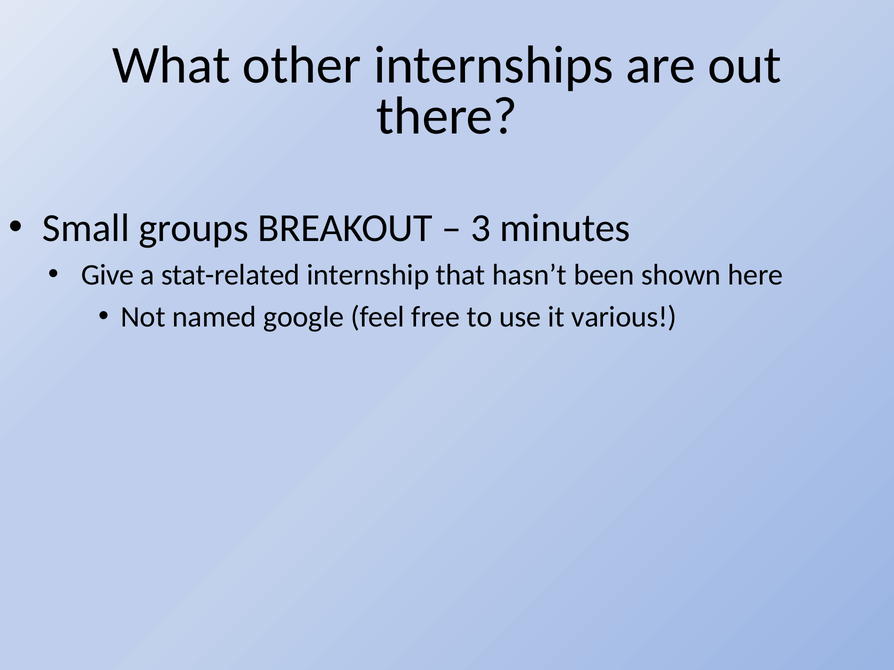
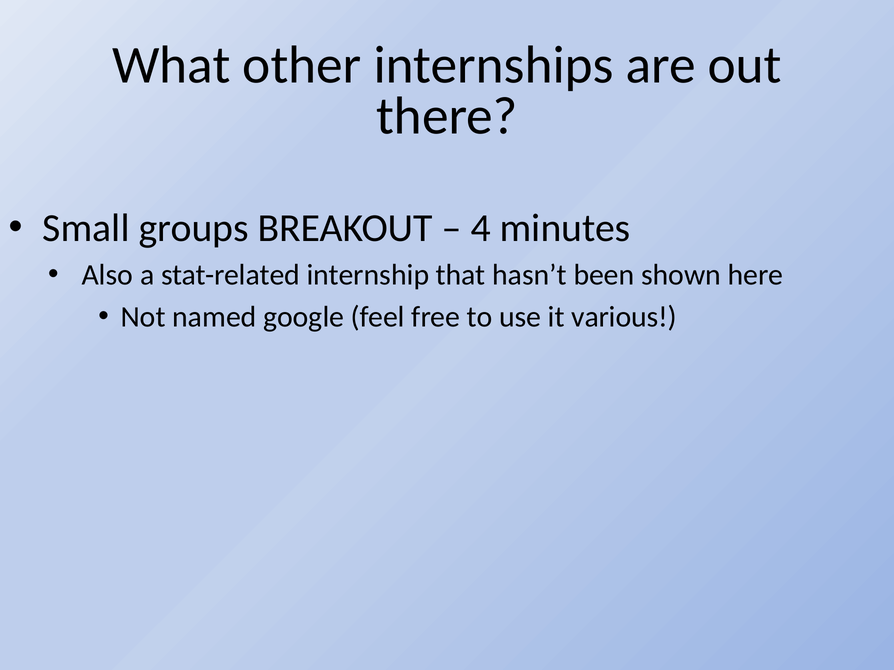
3: 3 -> 4
Give: Give -> Also
